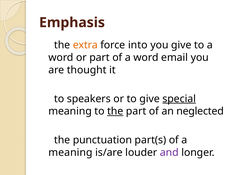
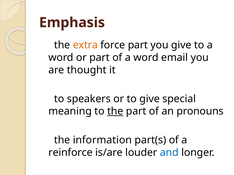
force into: into -> part
special underline: present -> none
neglected: neglected -> pronouns
punctuation: punctuation -> information
meaning at (70, 153): meaning -> reinforce
and colour: purple -> blue
